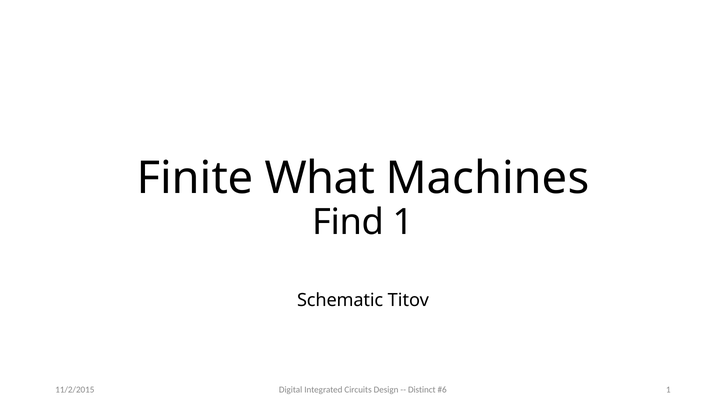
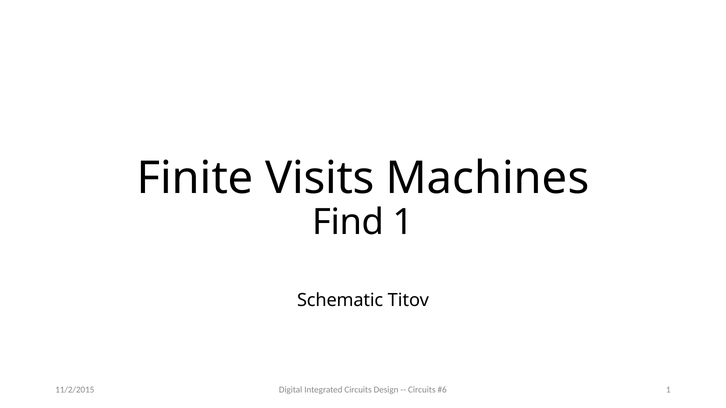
What: What -> Visits
Distinct at (422, 390): Distinct -> Circuits
